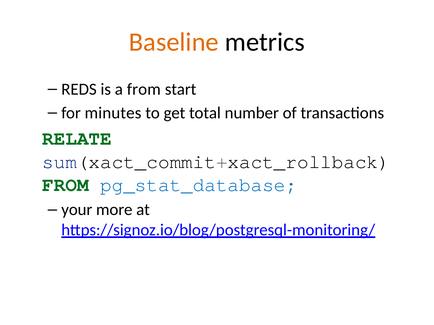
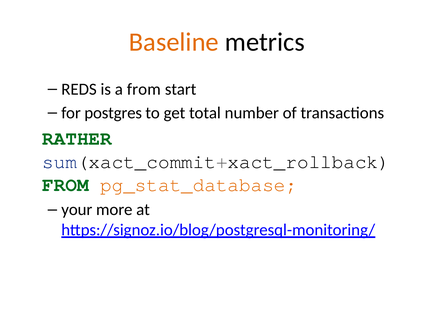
minutes: minutes -> postgres
RELATE: RELATE -> RATHER
pg_stat_database colour: blue -> orange
